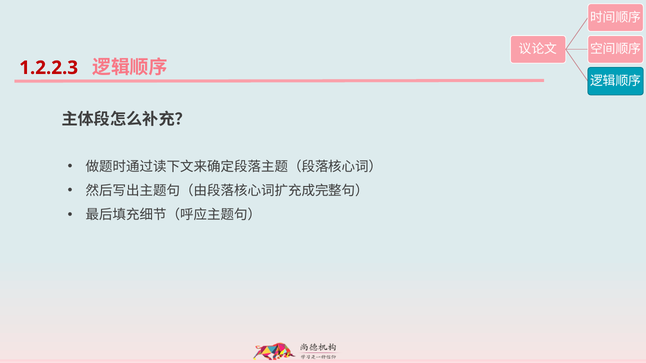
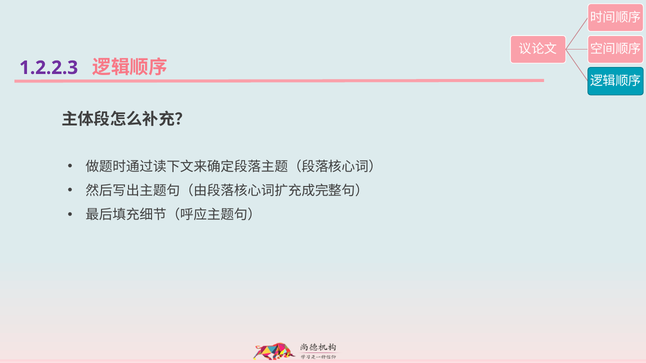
1.2.2.3 colour: red -> purple
